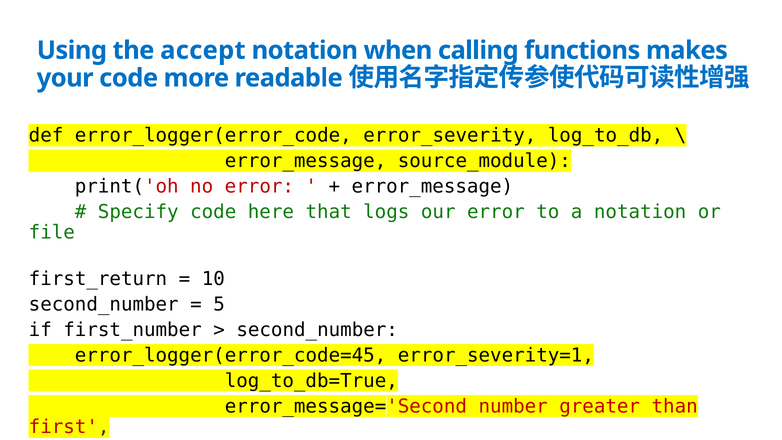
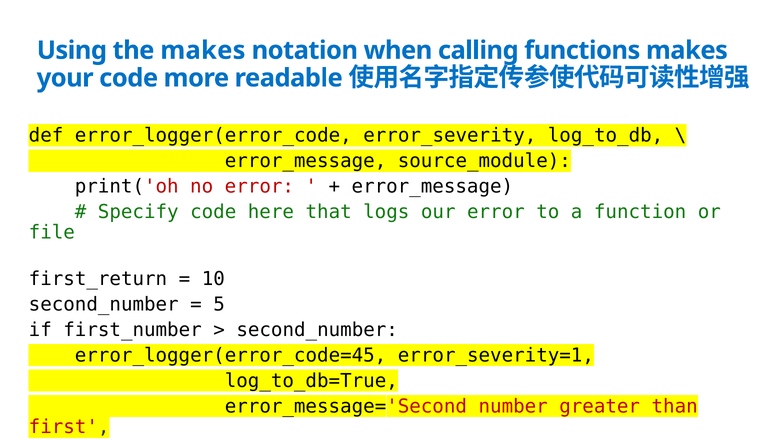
the accept: accept -> makes
a notation: notation -> function
